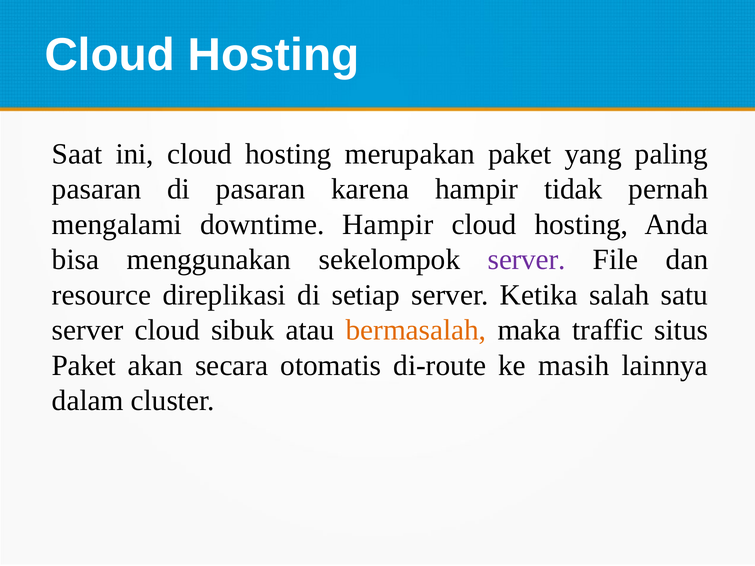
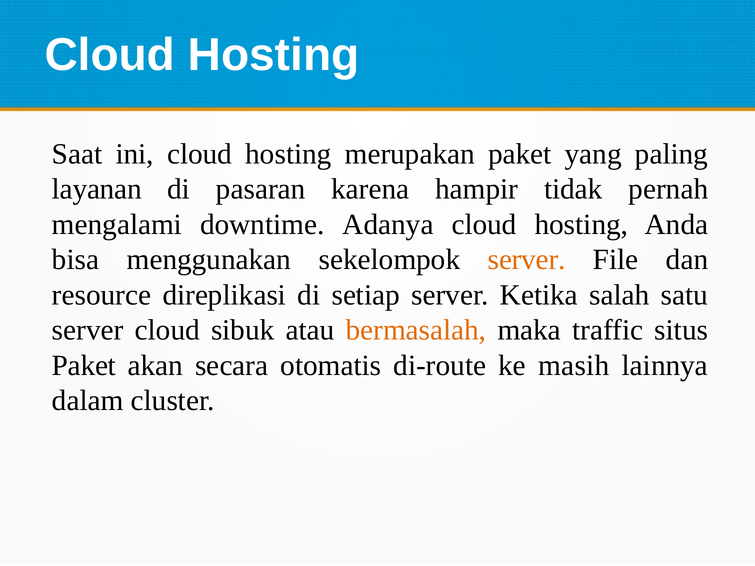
pasaran at (97, 189): pasaran -> layanan
downtime Hampir: Hampir -> Adanya
server at (527, 260) colour: purple -> orange
